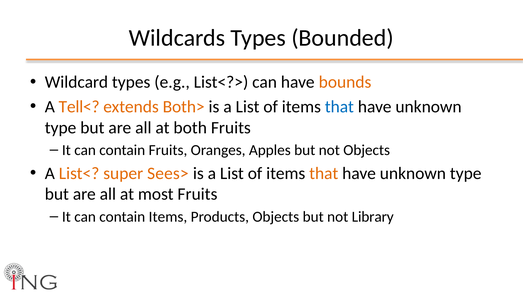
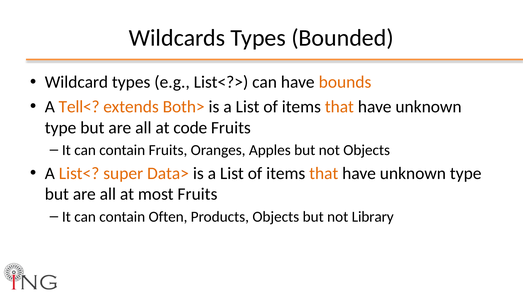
that at (339, 107) colour: blue -> orange
both: both -> code
Sees>: Sees> -> Data>
contain Items: Items -> Often
